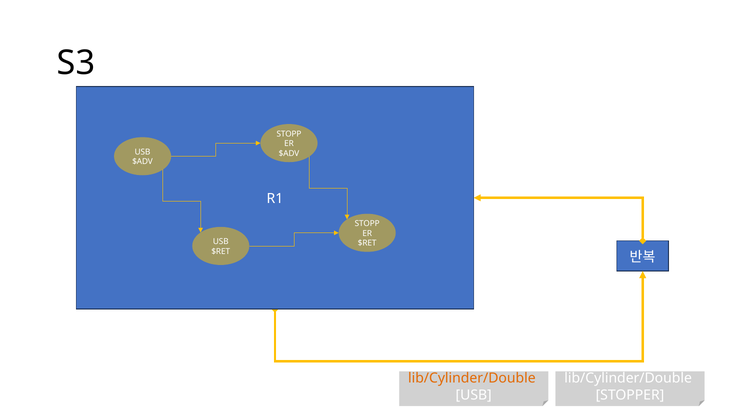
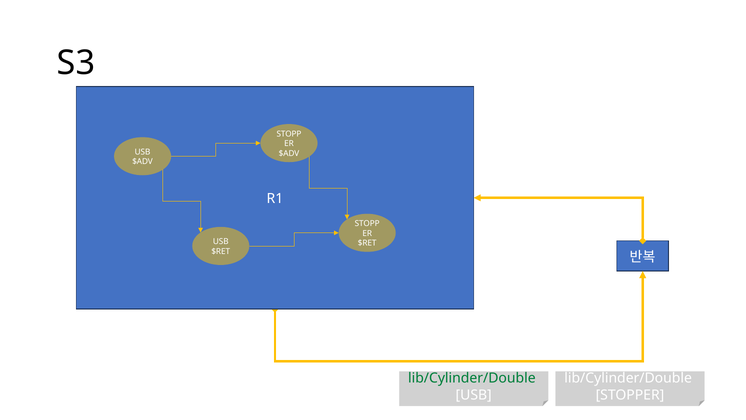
lib/Cylinder/Double at (472, 378) colour: orange -> green
